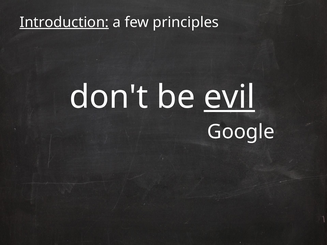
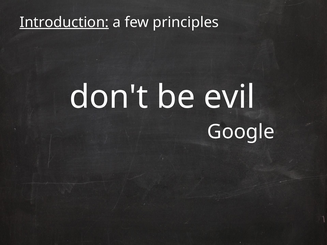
evil underline: present -> none
